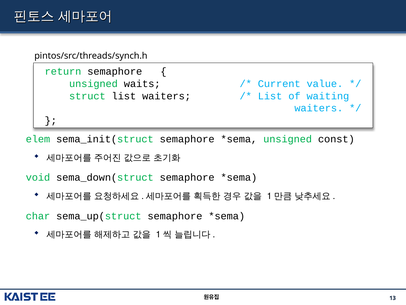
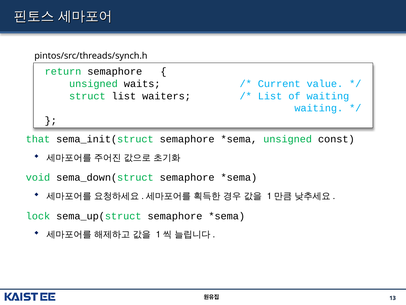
waiters at (319, 108): waiters -> waiting
elem: elem -> that
char: char -> lock
